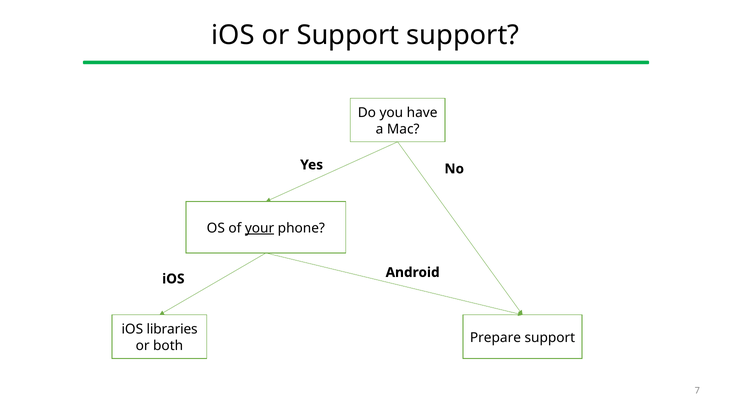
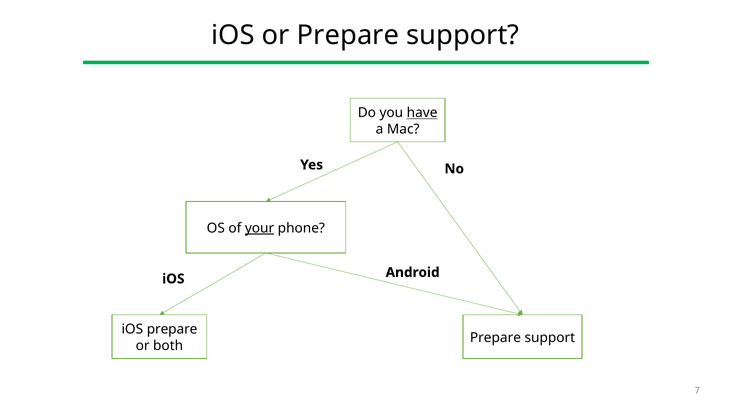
or Support: Support -> Prepare
have underline: none -> present
iOS libraries: libraries -> prepare
